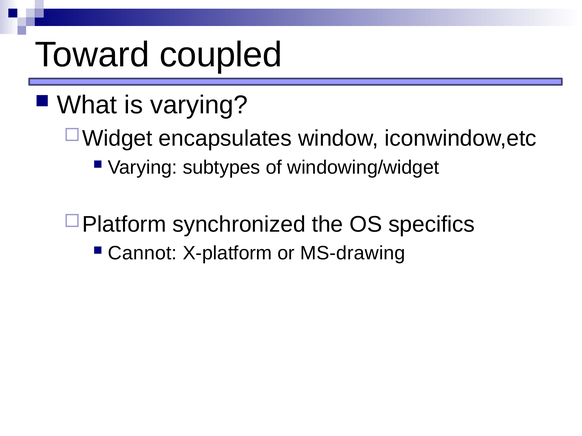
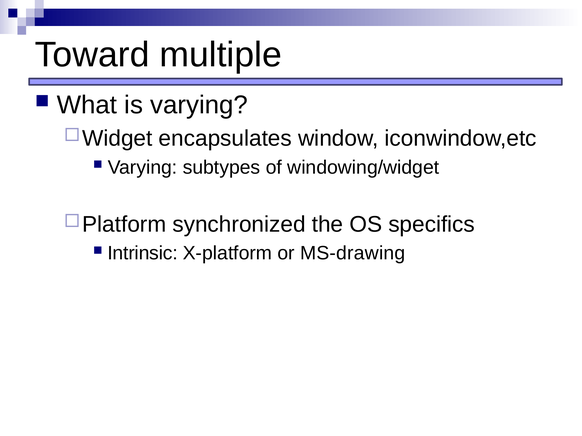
coupled: coupled -> multiple
Cannot: Cannot -> Intrinsic
